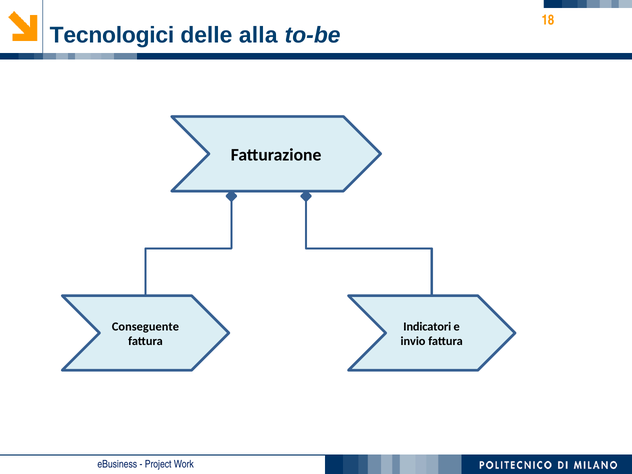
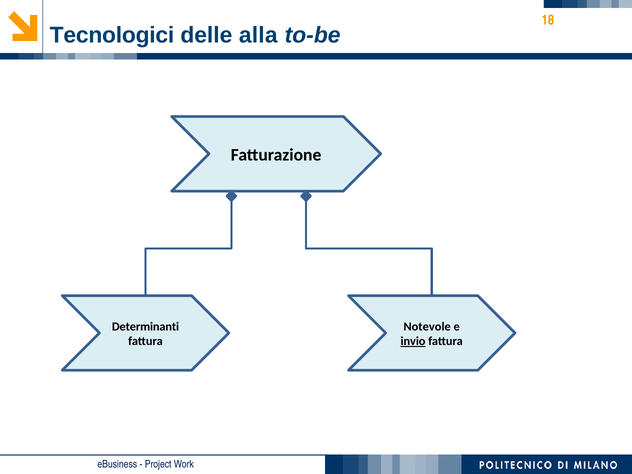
Conseguente: Conseguente -> Determinanti
Indicatori: Indicatori -> Notevole
invio underline: none -> present
